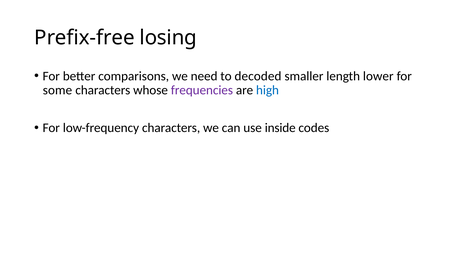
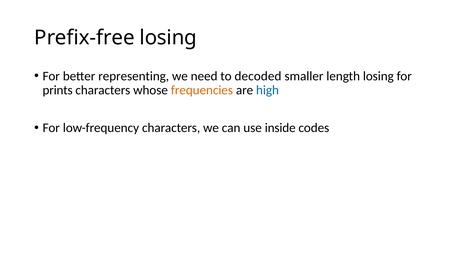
comparisons: comparisons -> representing
length lower: lower -> losing
some: some -> prints
frequencies colour: purple -> orange
